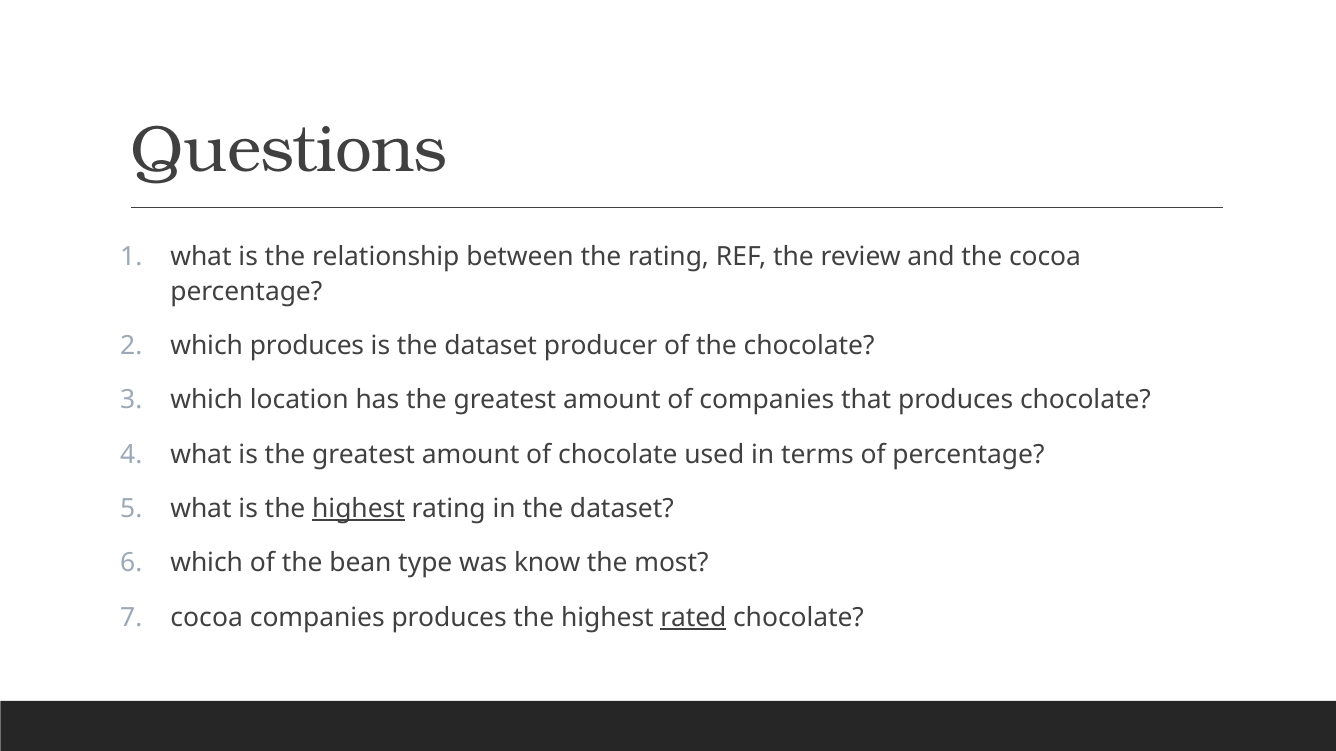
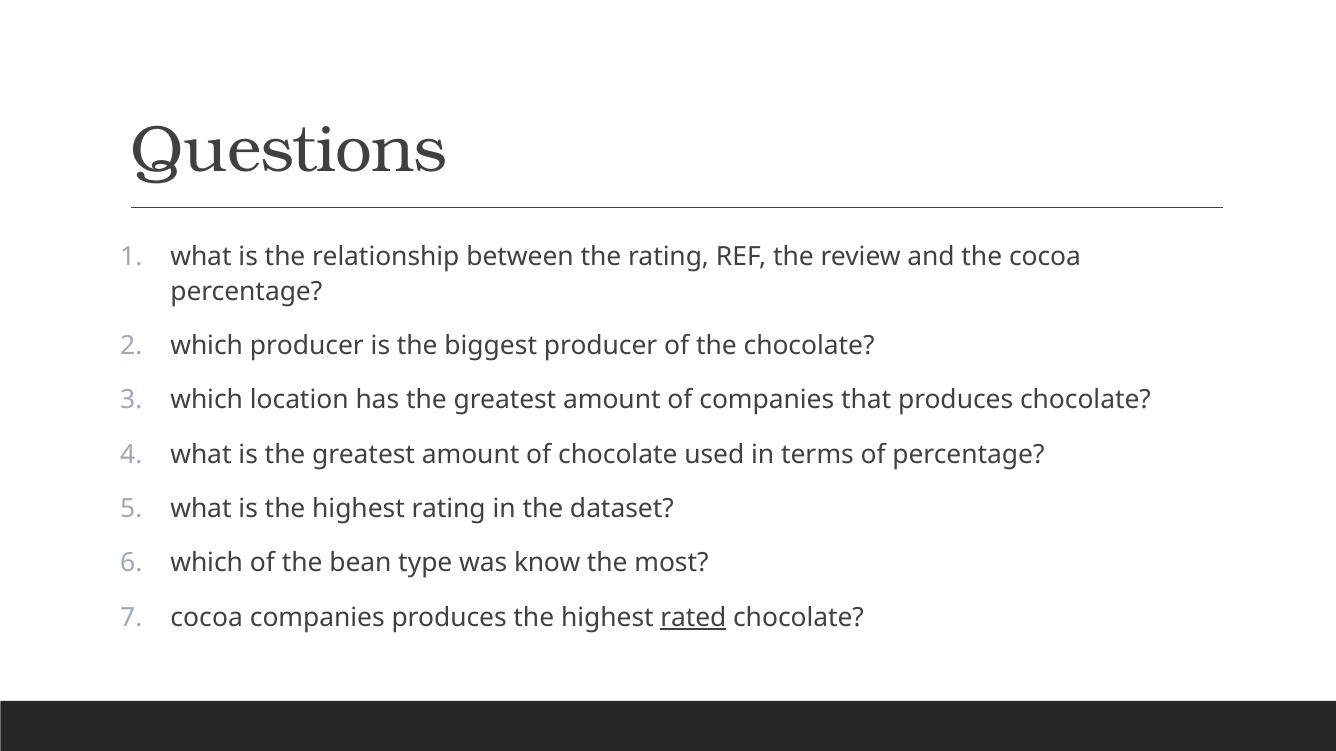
which produces: produces -> producer
is the dataset: dataset -> biggest
highest at (359, 509) underline: present -> none
